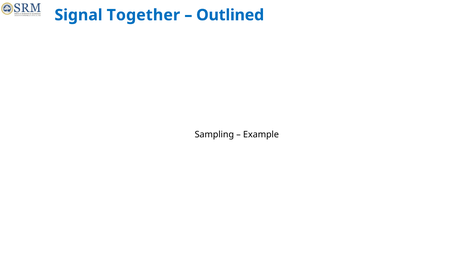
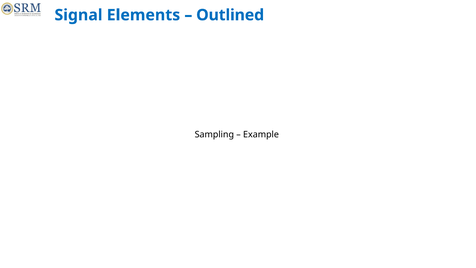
Together: Together -> Elements
